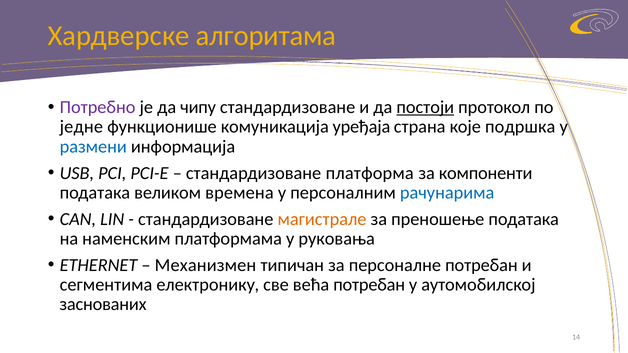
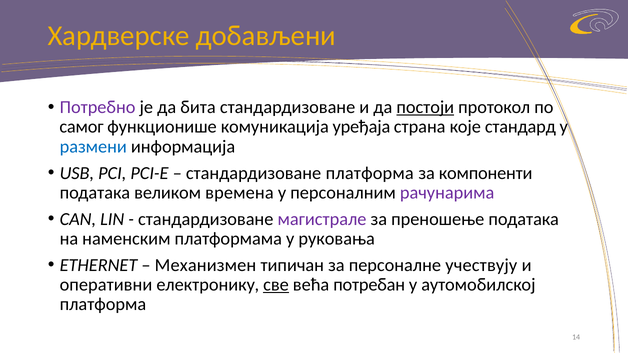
алгоритама: алгоритама -> добављени
чипу: чипу -> бита
једне: једне -> самог
подршка: подршка -> стандард
рачунарима colour: blue -> purple
магистрале colour: orange -> purple
персоналне потребан: потребан -> учествују
сегментима: сегментима -> оперативни
све underline: none -> present
заснованих at (103, 305): заснованих -> платформа
